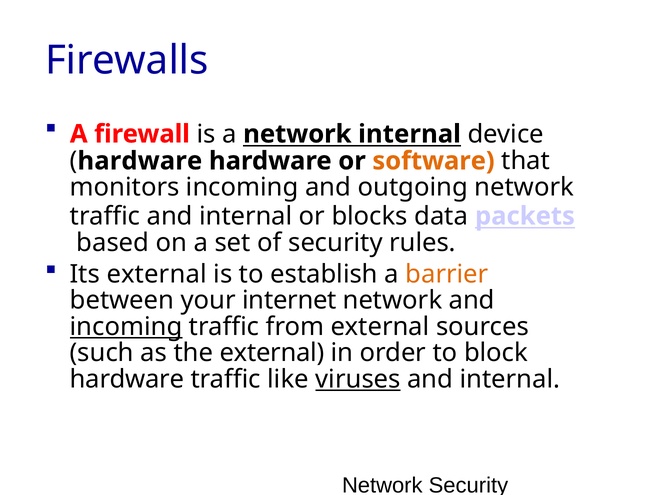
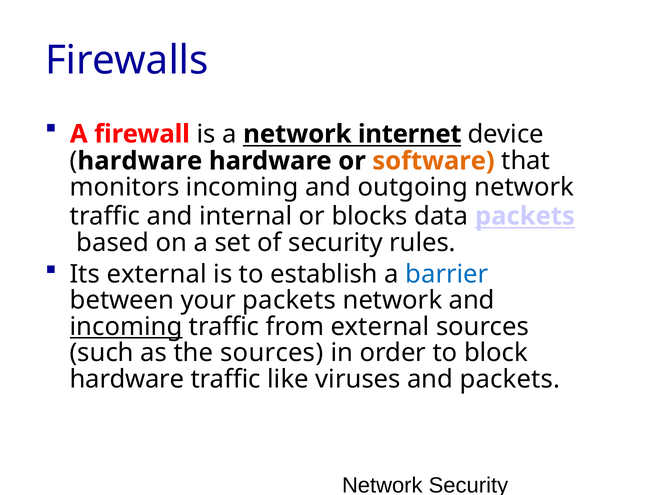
network internal: internal -> internet
barrier colour: orange -> blue
your internet: internet -> packets
the external: external -> sources
viruses underline: present -> none
internal at (510, 379): internal -> packets
